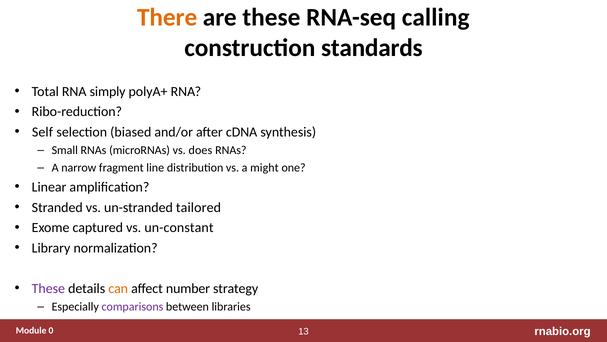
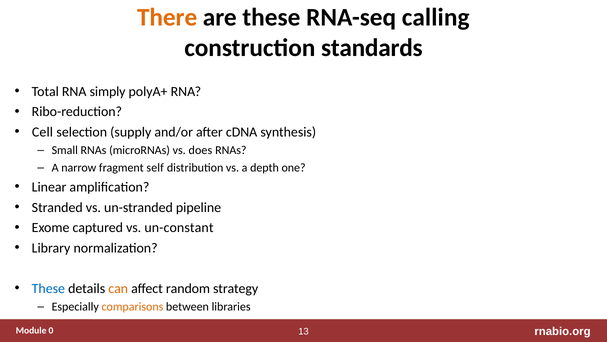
Self: Self -> Cell
biased: biased -> supply
line: line -> self
might: might -> depth
tailored: tailored -> pipeline
These at (48, 288) colour: purple -> blue
number: number -> random
comparisons colour: purple -> orange
